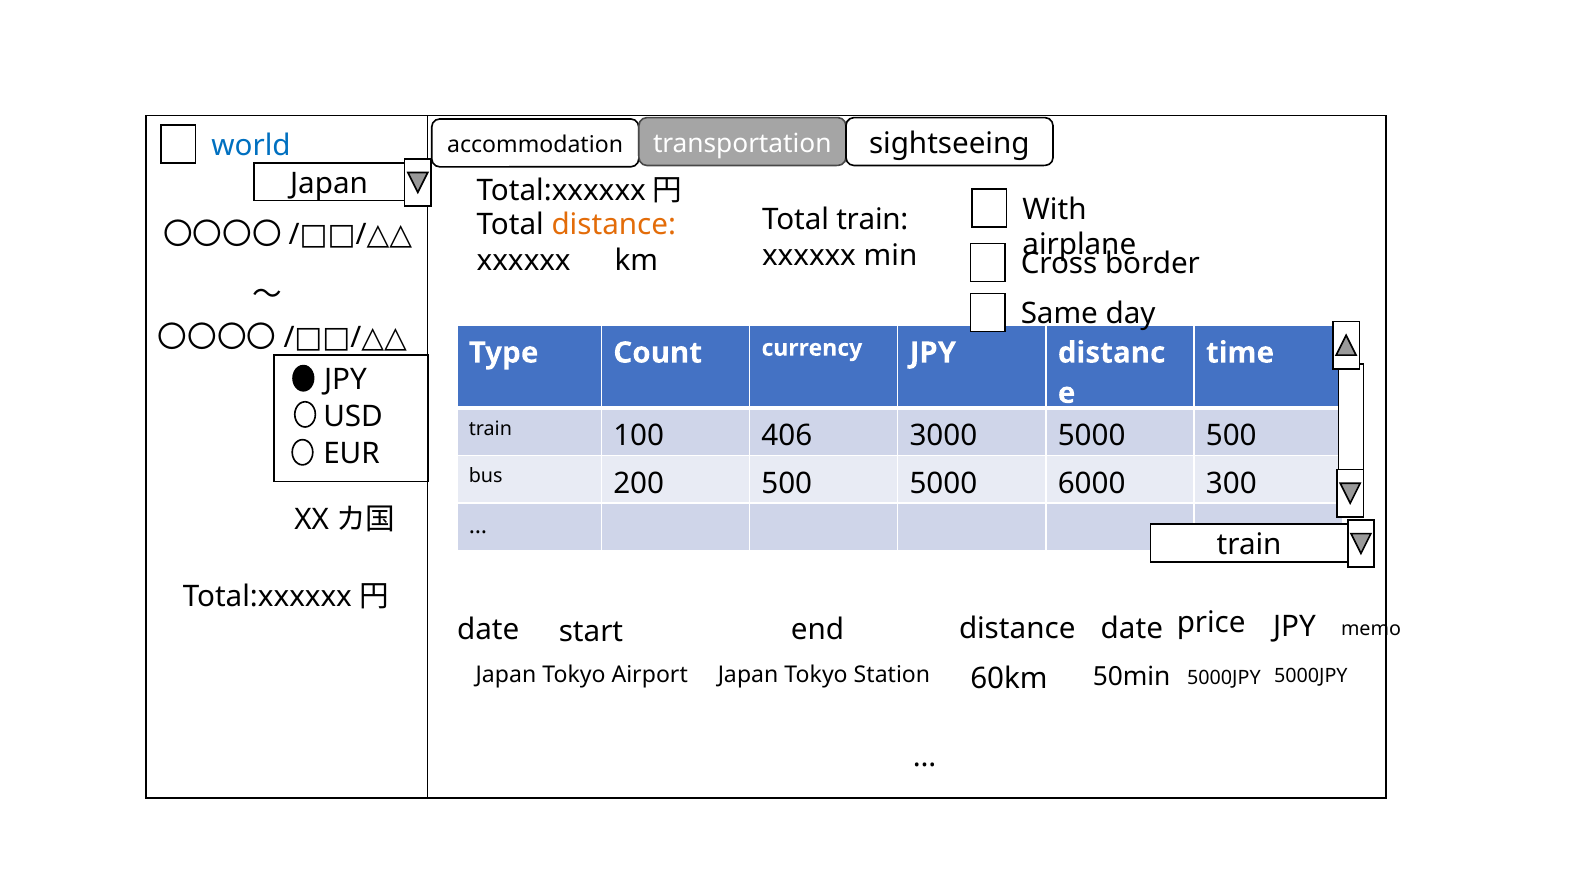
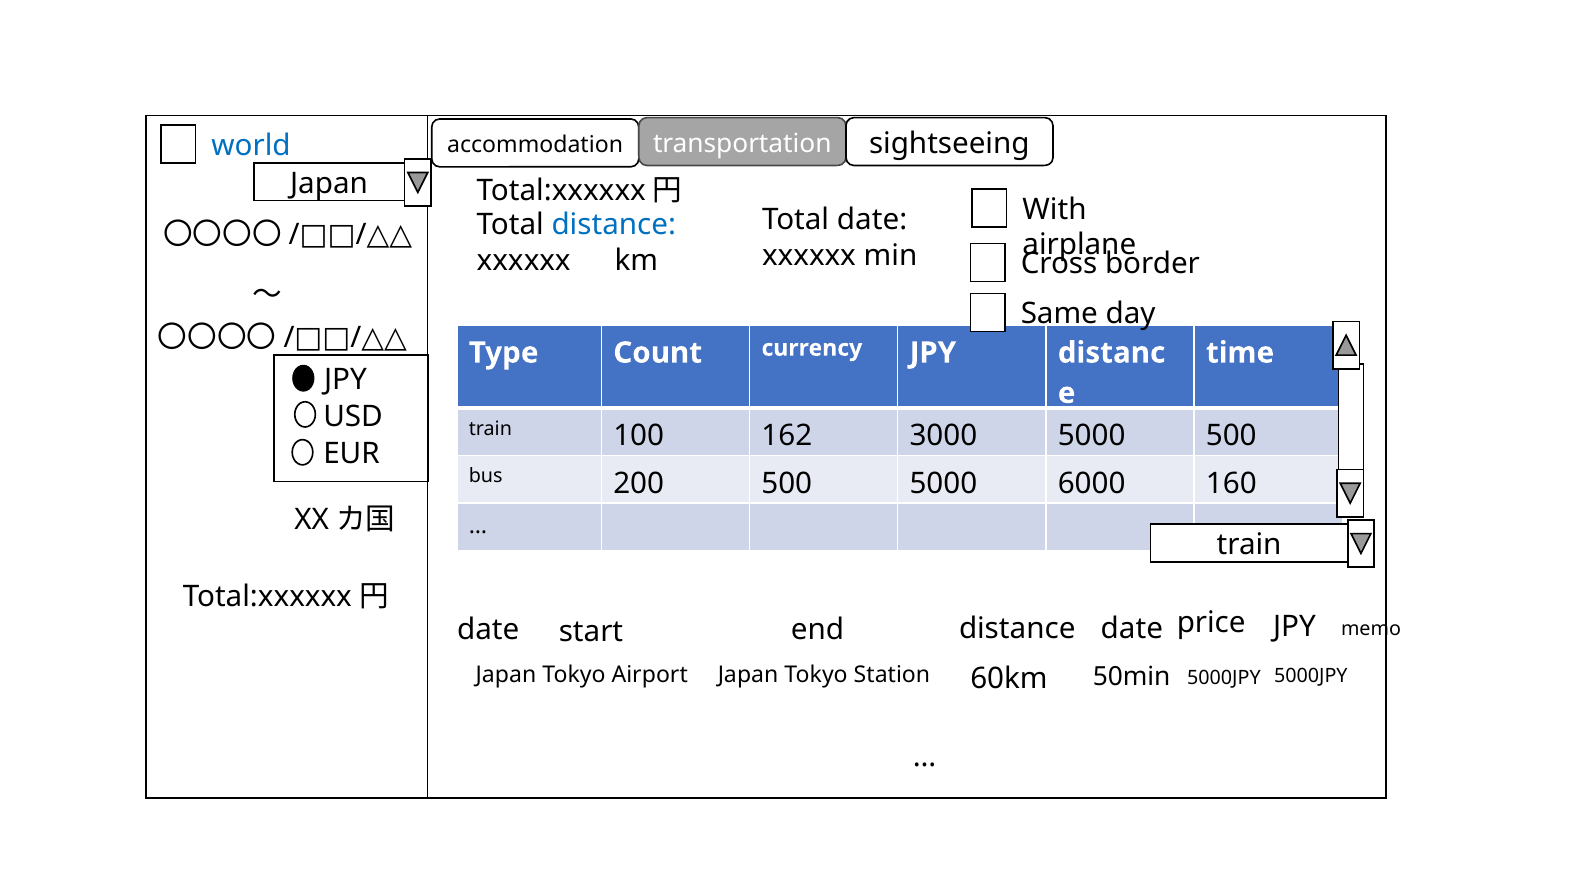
Total train: train -> date
distance at (614, 225) colour: orange -> blue
406: 406 -> 162
300: 300 -> 160
